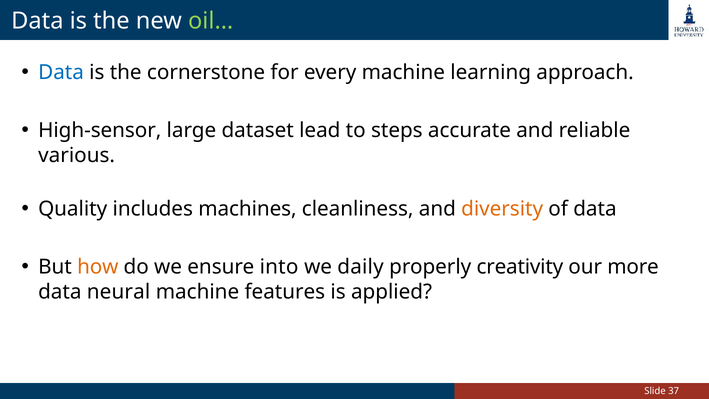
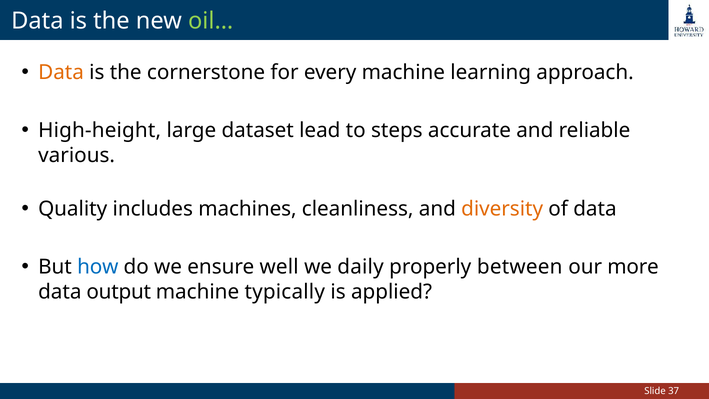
Data at (61, 72) colour: blue -> orange
High-sensor: High-sensor -> High-height
how colour: orange -> blue
into: into -> well
creativity: creativity -> between
neural: neural -> output
features: features -> typically
